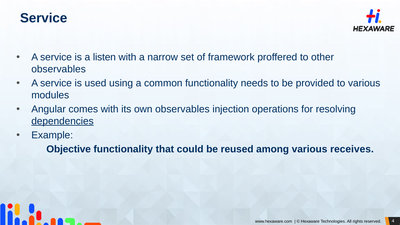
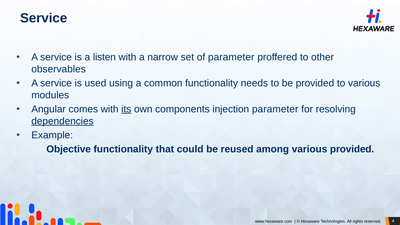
of framework: framework -> parameter
its underline: none -> present
own observables: observables -> components
injection operations: operations -> parameter
various receives: receives -> provided
